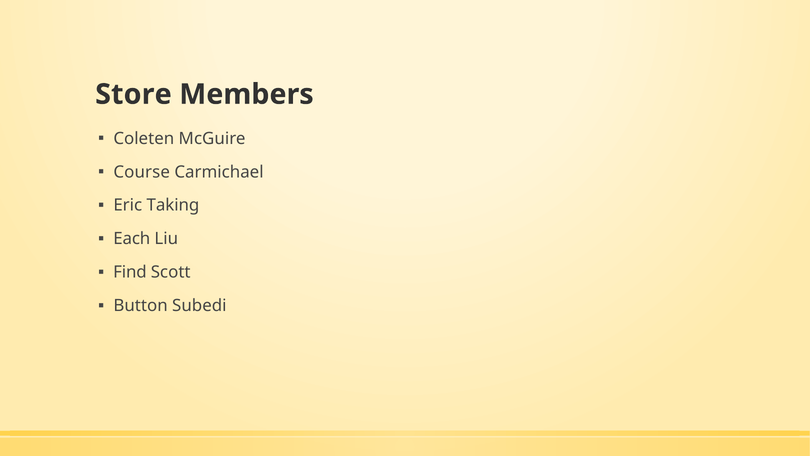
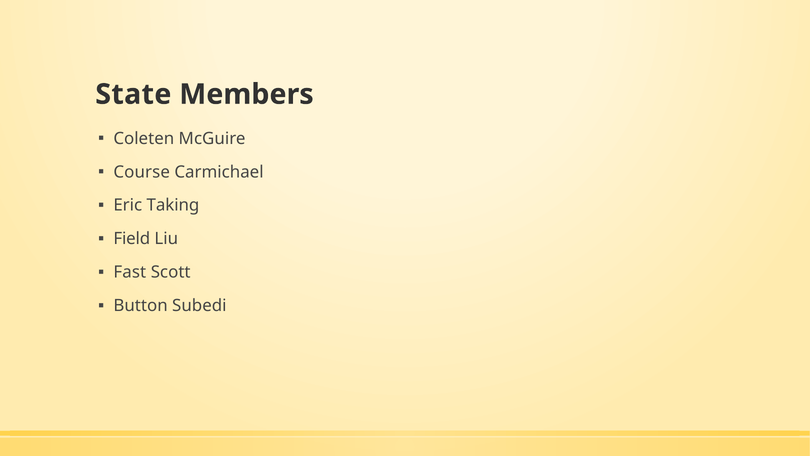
Store: Store -> State
Each: Each -> Field
Find: Find -> Fast
